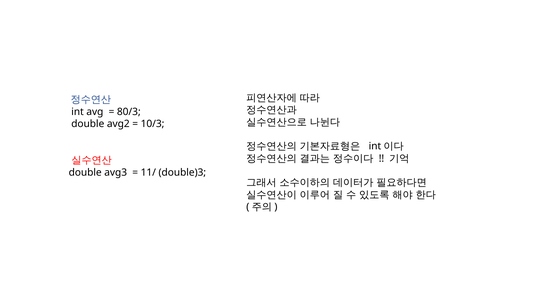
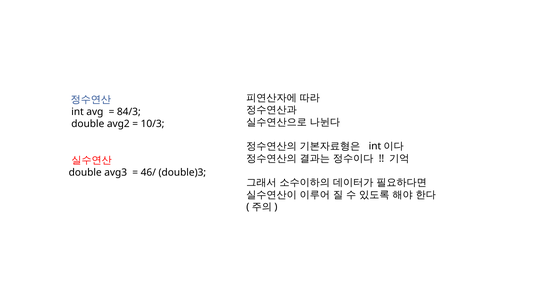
80/3: 80/3 -> 84/3
11/: 11/ -> 46/
